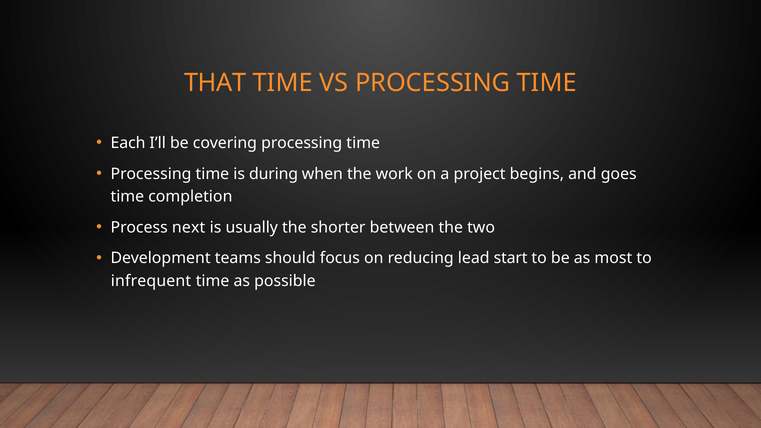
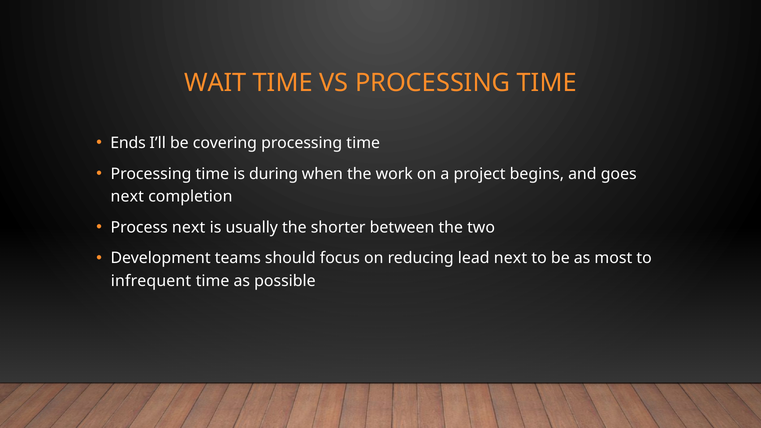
THAT: THAT -> WAIT
Each: Each -> Ends
time at (127, 197): time -> next
lead start: start -> next
